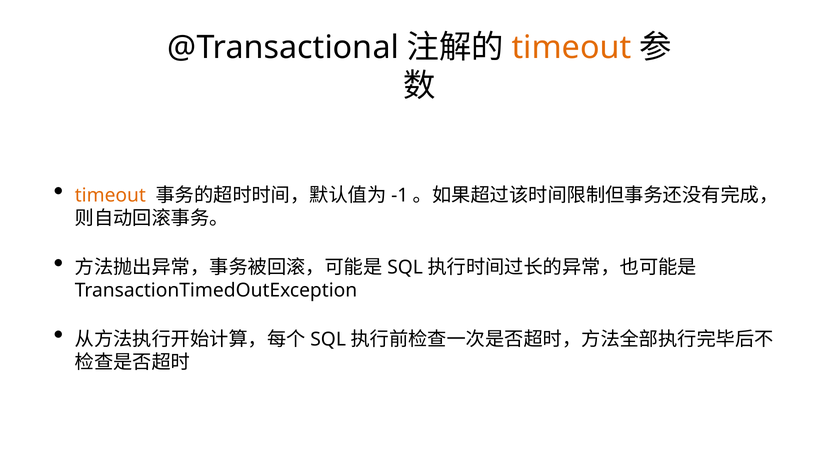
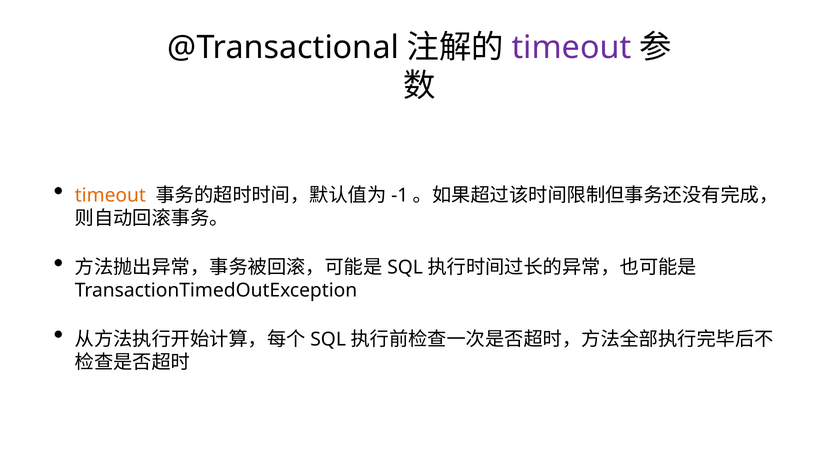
timeout at (571, 47) colour: orange -> purple
